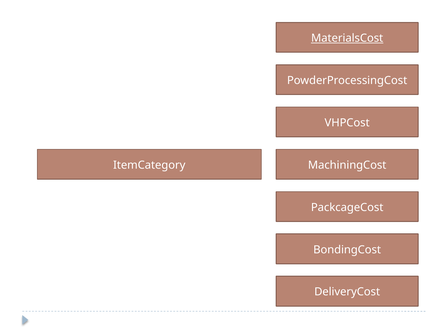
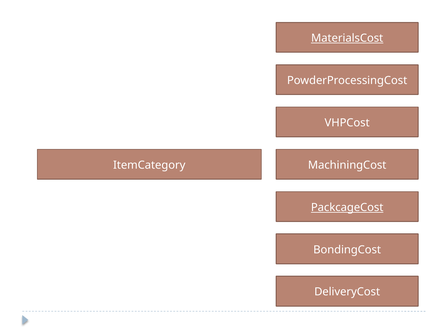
PackcageCost underline: none -> present
